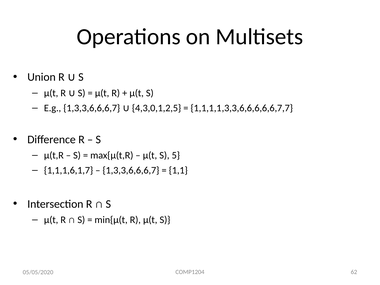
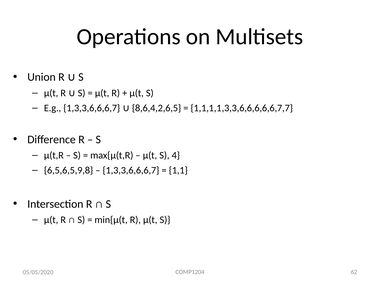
4,3,0,1,2,5: 4,3,0,1,2,5 -> 8,6,4,2,6,5
5: 5 -> 4
1,1,1,6,1,7: 1,1,1,6,1,7 -> 6,5,6,5,9,8
